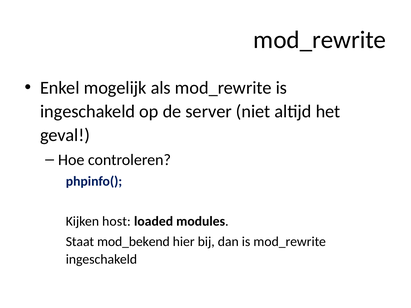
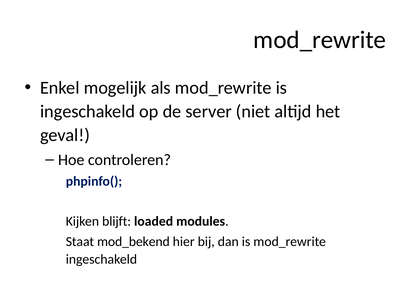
host: host -> blijft
